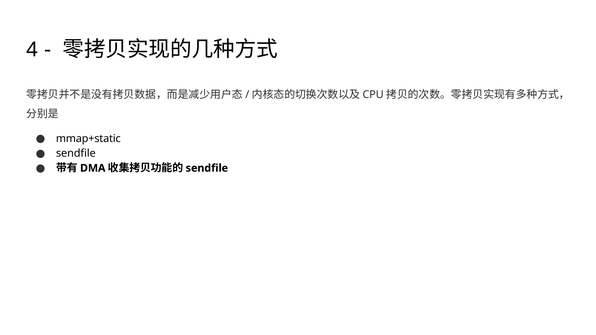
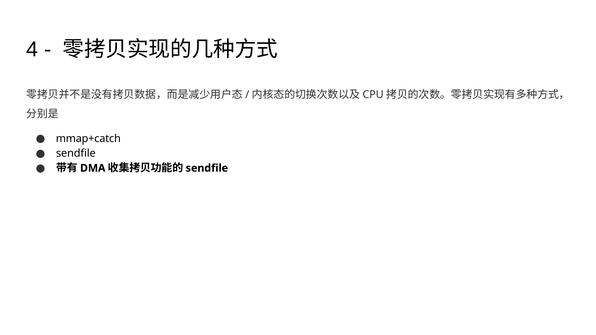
mmap+static: mmap+static -> mmap+catch
